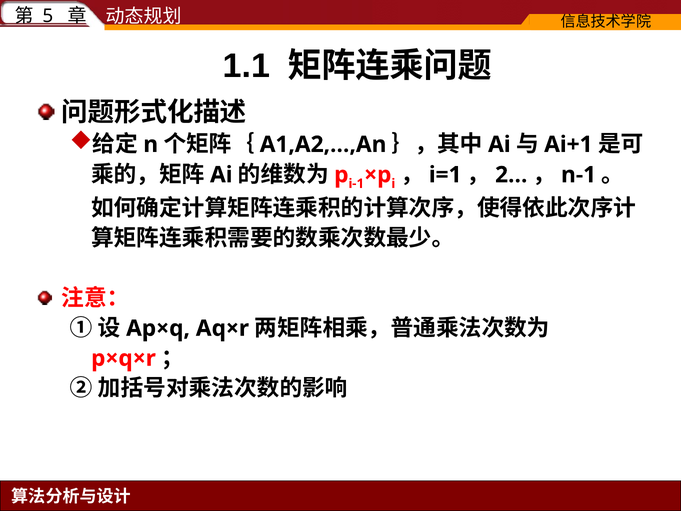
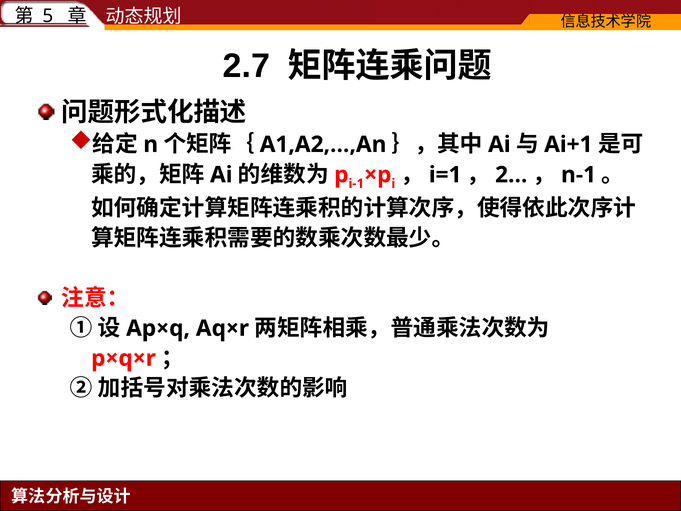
1.1: 1.1 -> 2.7
